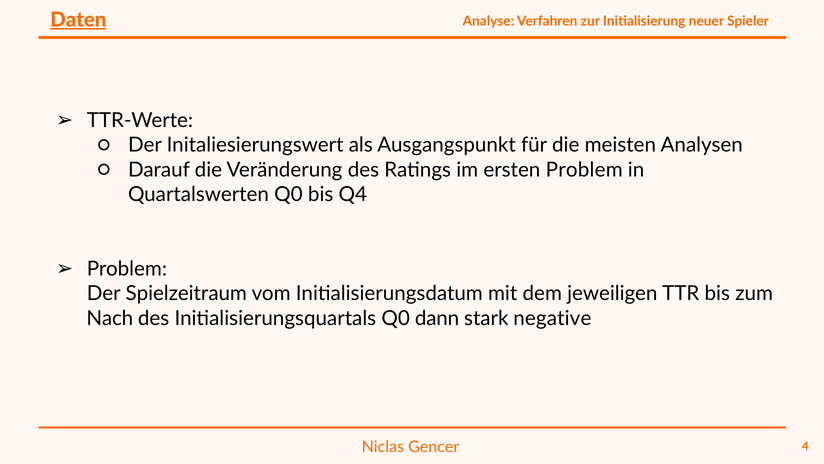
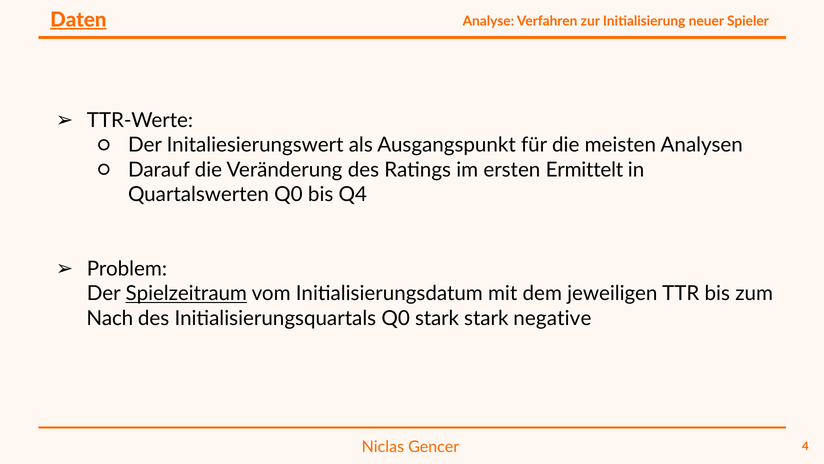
ersten Problem: Problem -> Ermittelt
Spielzeitraum underline: none -> present
Q0 dann: dann -> stark
